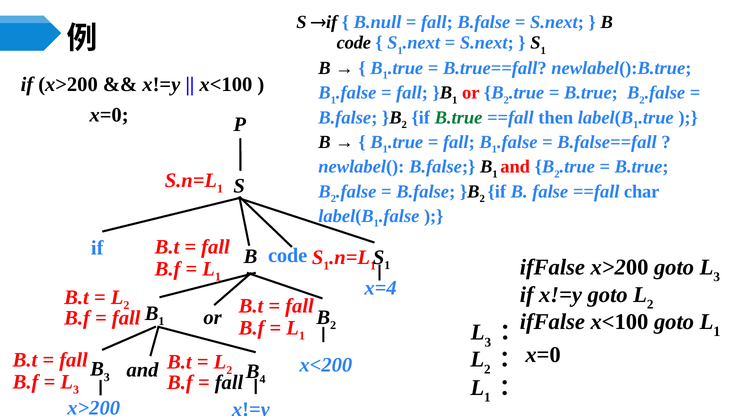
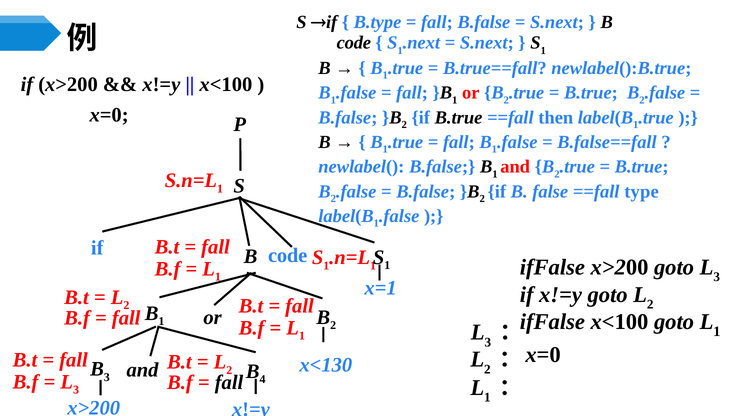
B.null: B.null -> B.type
B.true at (459, 118) colour: green -> black
char: char -> type
x=4: x=4 -> x=1
x<200: x<200 -> x<130
